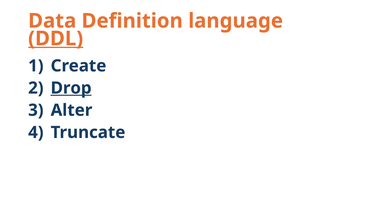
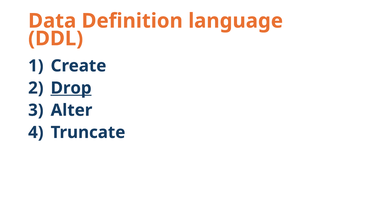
DDL underline: present -> none
